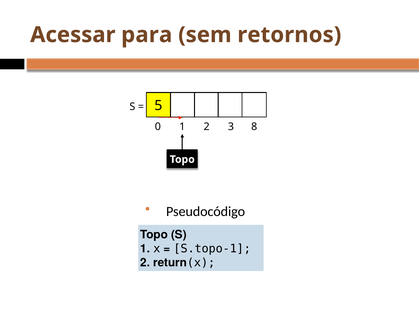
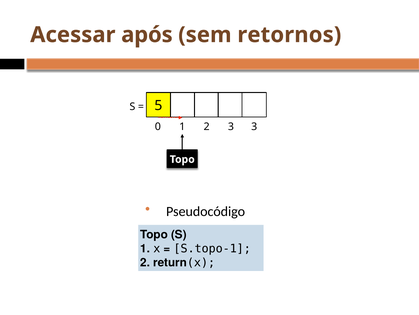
para: para -> após
3 8: 8 -> 3
